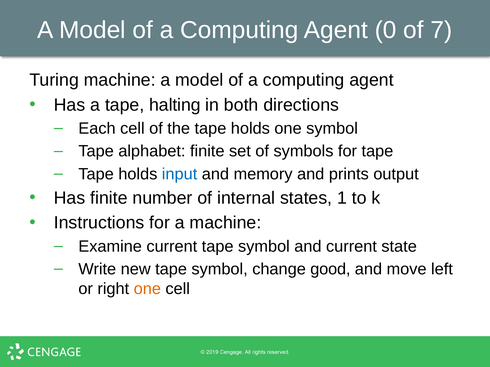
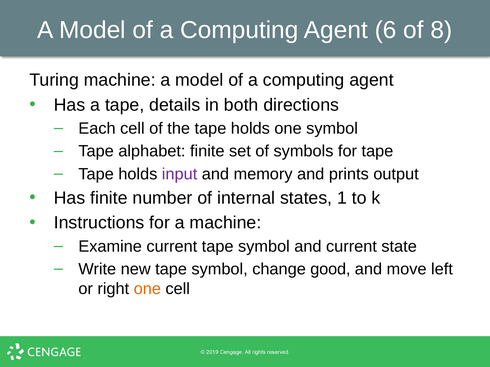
0: 0 -> 6
7: 7 -> 8
halting: halting -> details
input colour: blue -> purple
